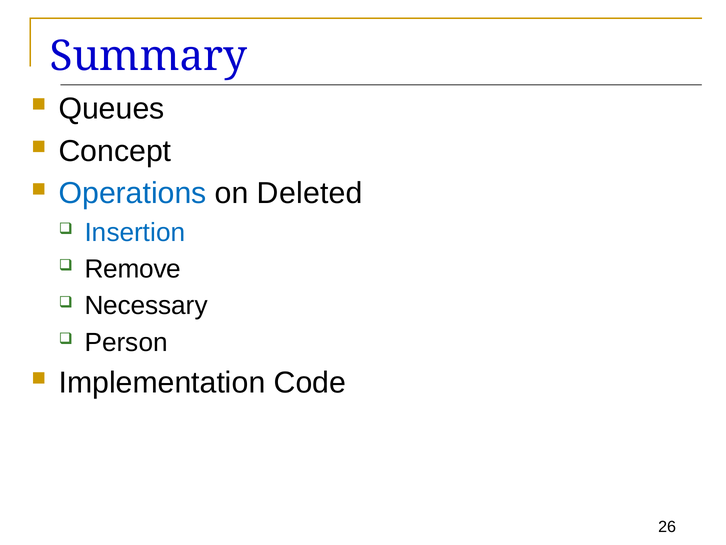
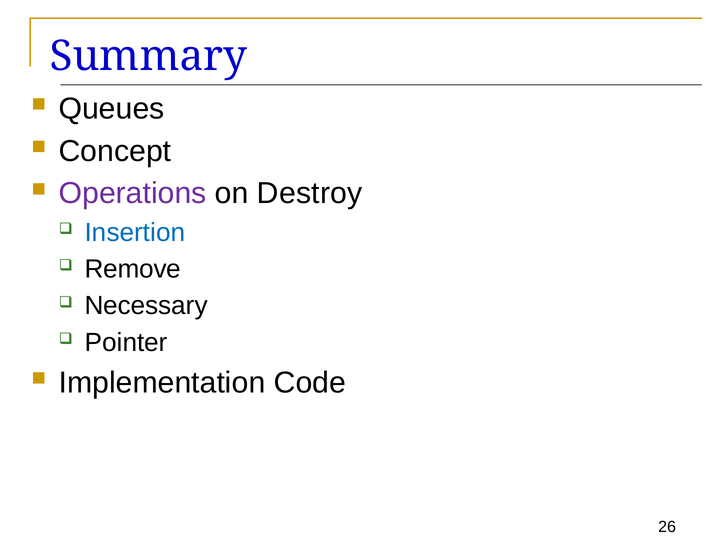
Operations colour: blue -> purple
Deleted: Deleted -> Destroy
Person: Person -> Pointer
